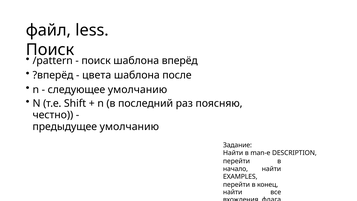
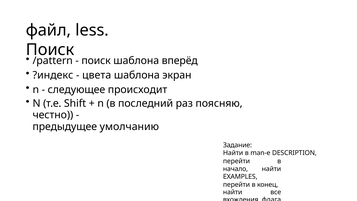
?вперёд: ?вперёд -> ?индекс
после: после -> экран
следующее умолчанию: умолчанию -> происходит
